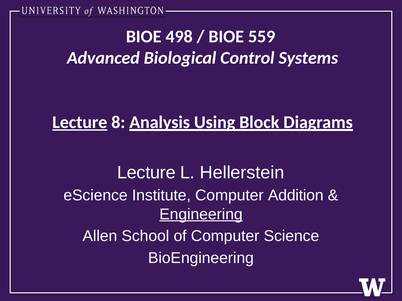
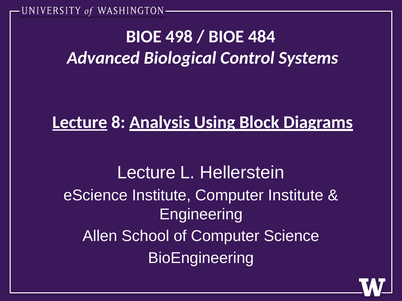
559: 559 -> 484
Computer Addition: Addition -> Institute
Engineering underline: present -> none
